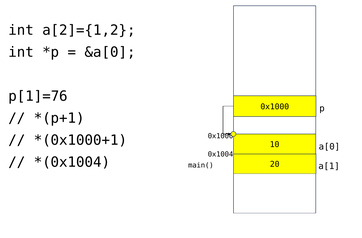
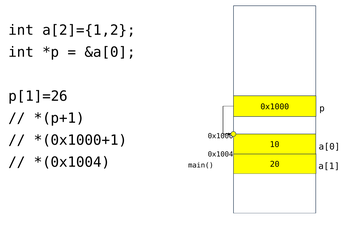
p[1]=76: p[1]=76 -> p[1]=26
